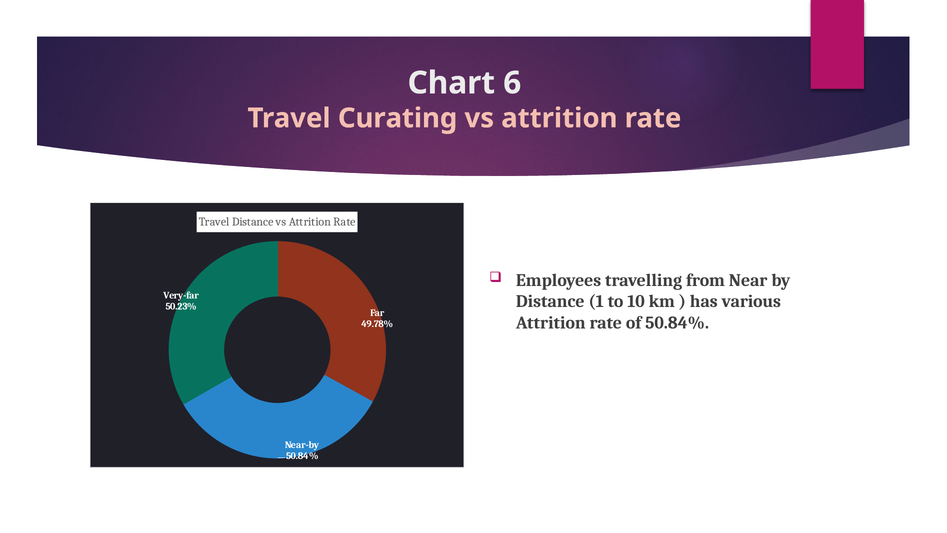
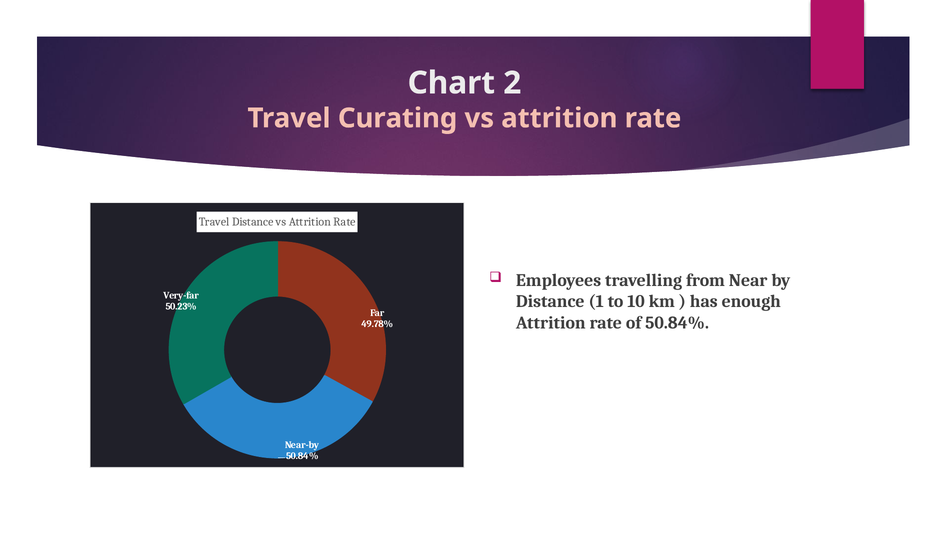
6: 6 -> 2
various: various -> enough
